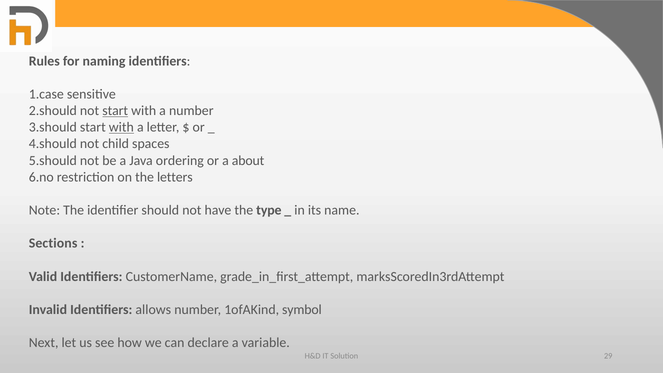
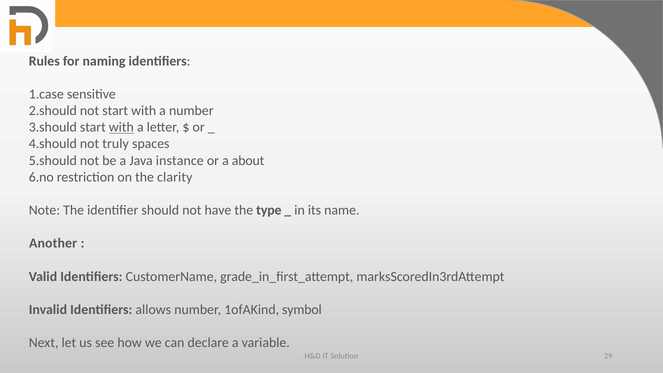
start at (115, 111) underline: present -> none
child: child -> truly
ordering: ordering -> instance
letters: letters -> clarity
Sections: Sections -> Another
